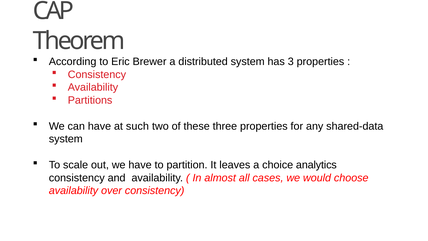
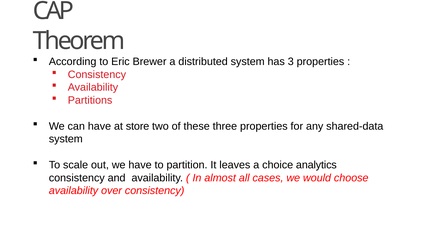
such: such -> store
